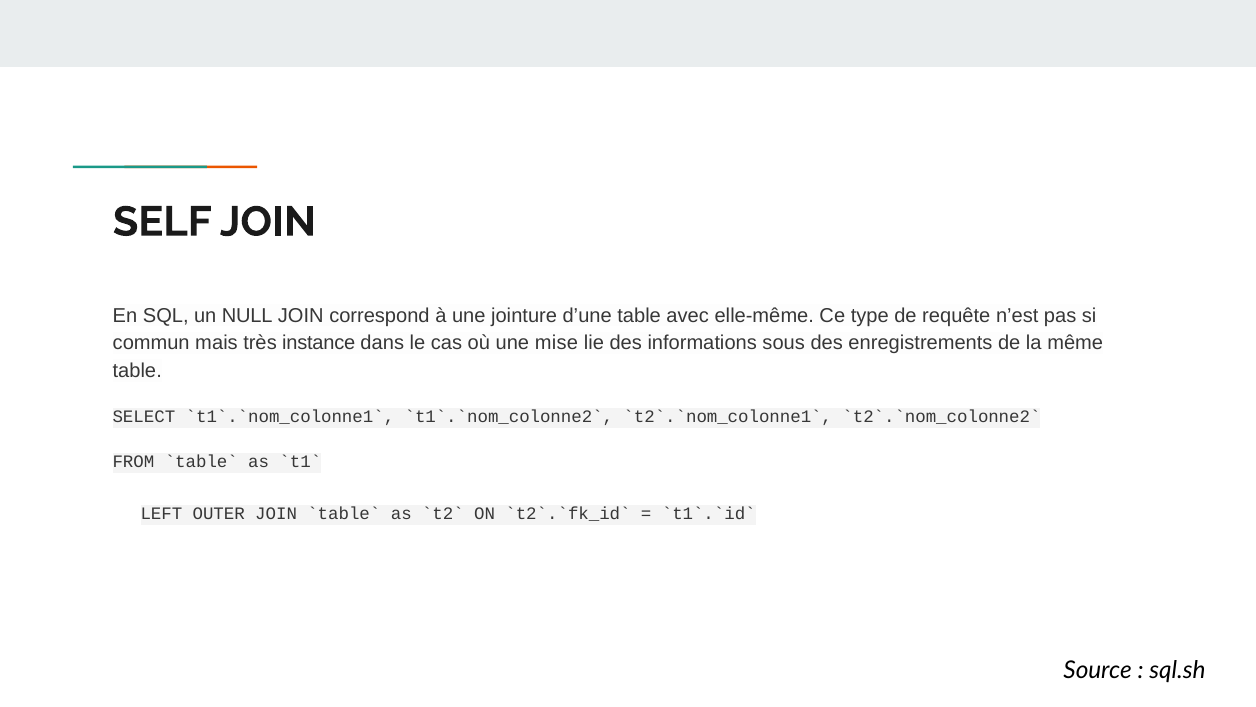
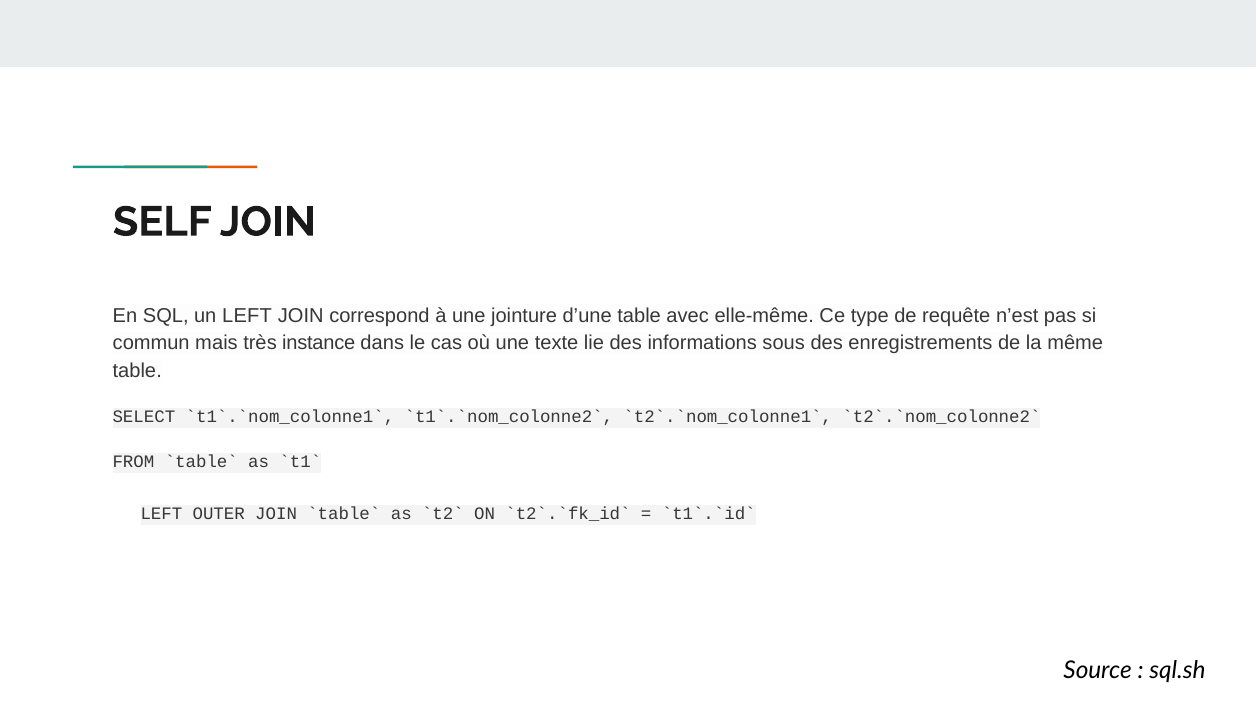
un NULL: NULL -> LEFT
mise: mise -> texte
